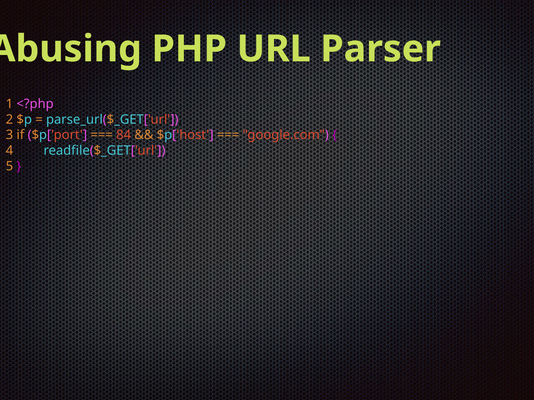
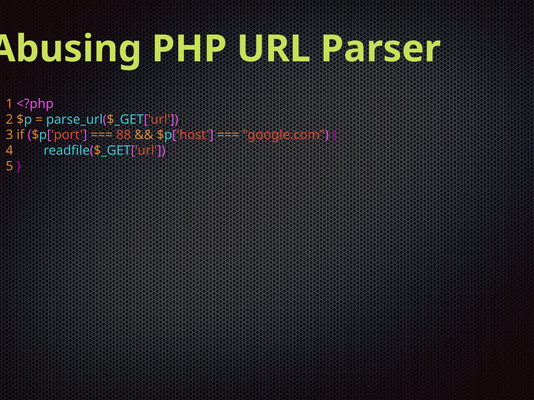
84: 84 -> 88
